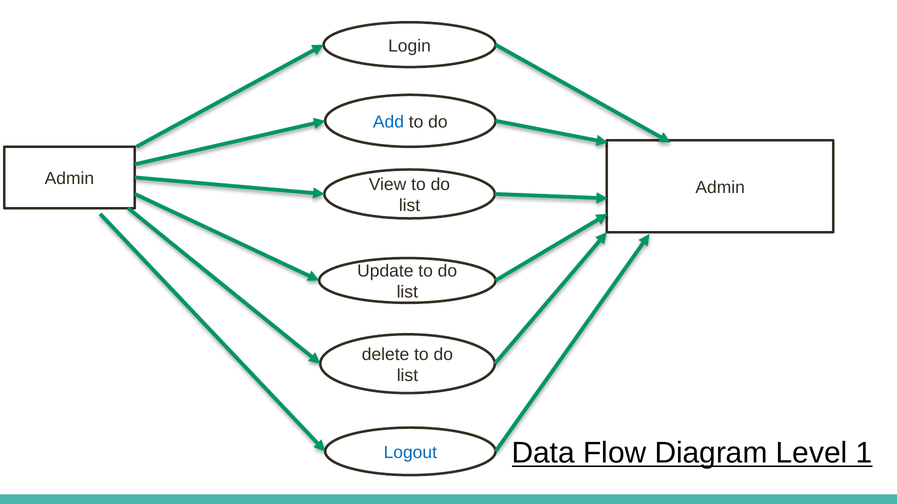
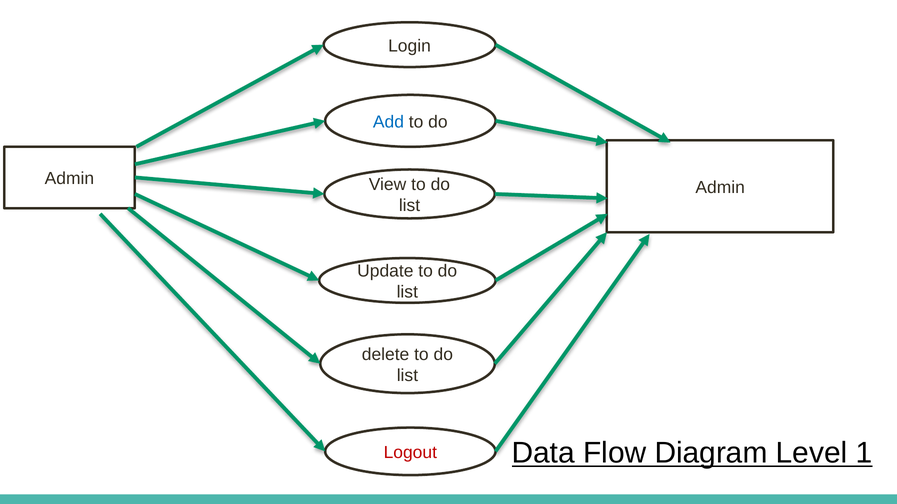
Logout colour: blue -> red
